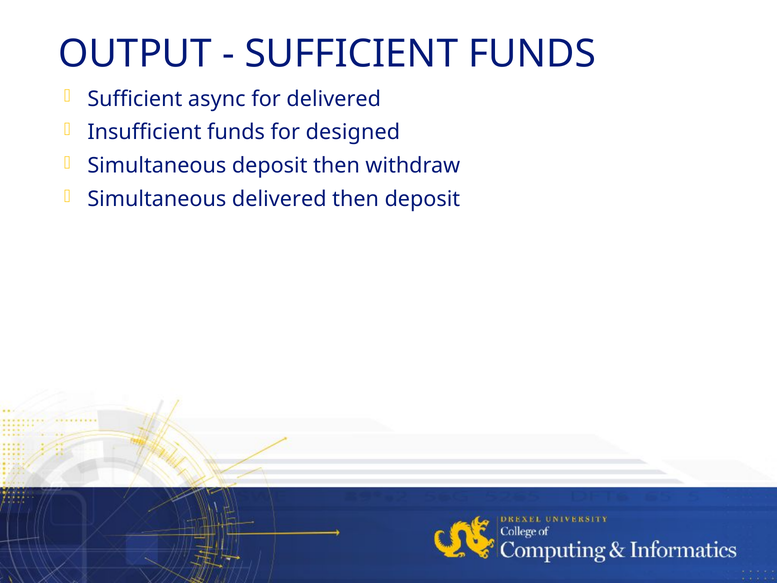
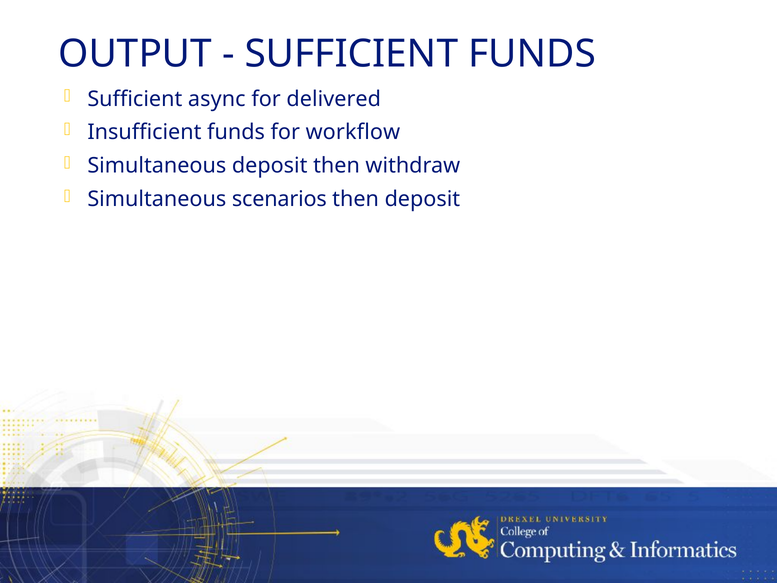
designed: designed -> workflow
Simultaneous delivered: delivered -> scenarios
